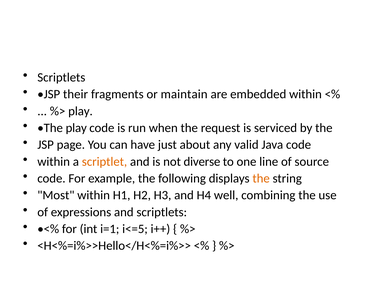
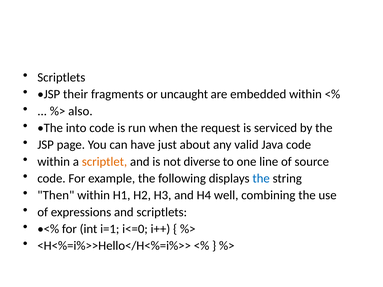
maintain: maintain -> uncaught
play at (80, 111): play -> also
The play: play -> into
the at (261, 179) colour: orange -> blue
Most: Most -> Then
i<=5: i<=5 -> i<=0
